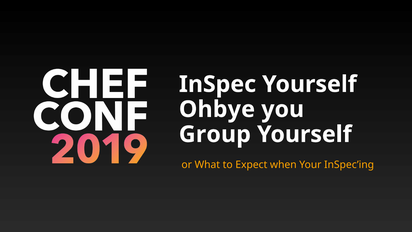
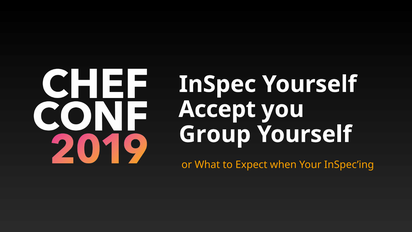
Ohbye: Ohbye -> Accept
